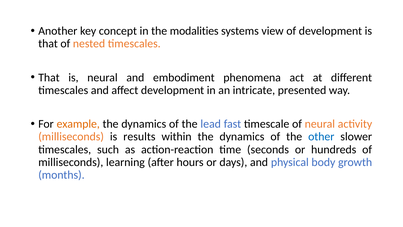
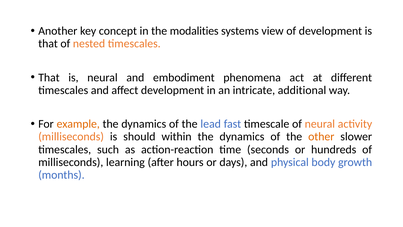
presented: presented -> additional
results: results -> should
other colour: blue -> orange
